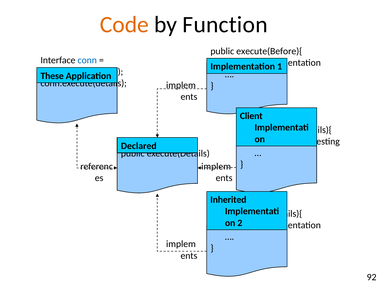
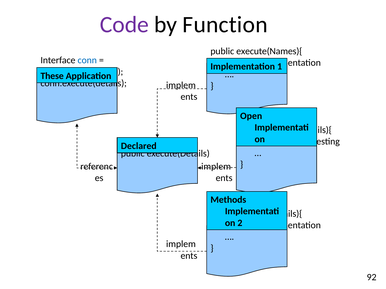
Code colour: orange -> purple
execute(Before){: execute(Before){ -> execute(Names){
Client: Client -> Open
Inherited: Inherited -> Methods
